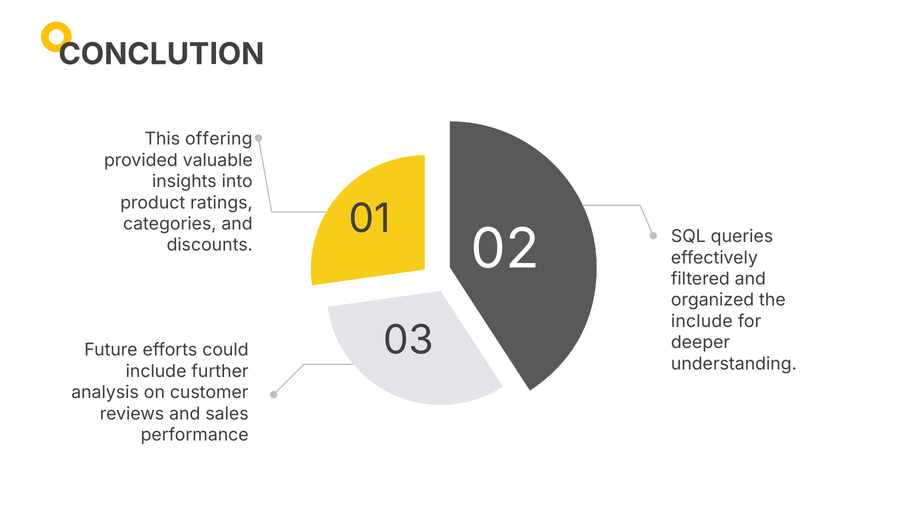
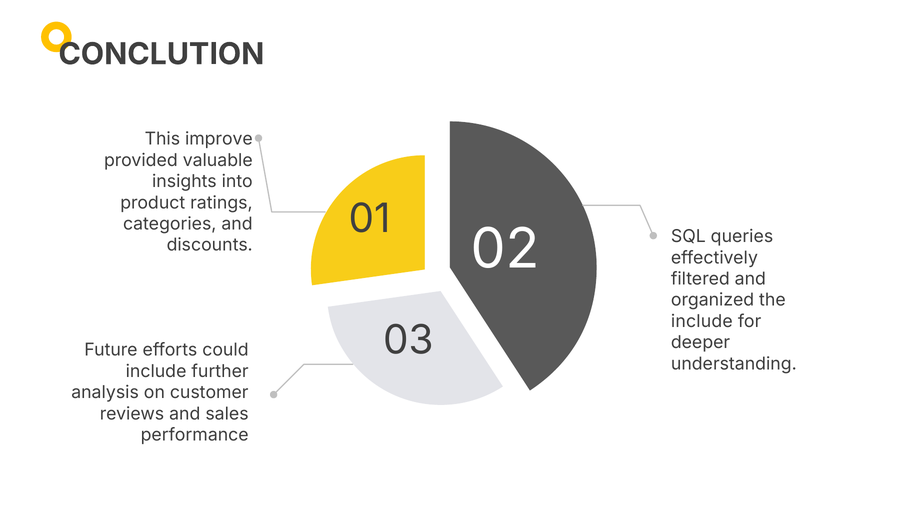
offering: offering -> improve
